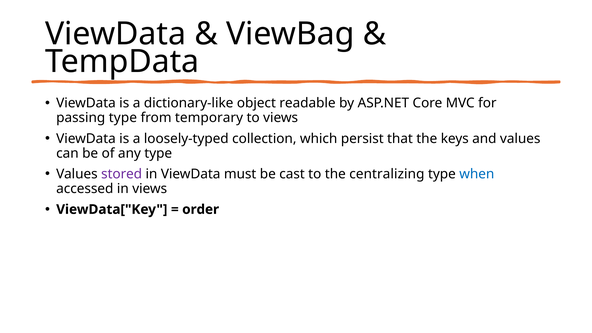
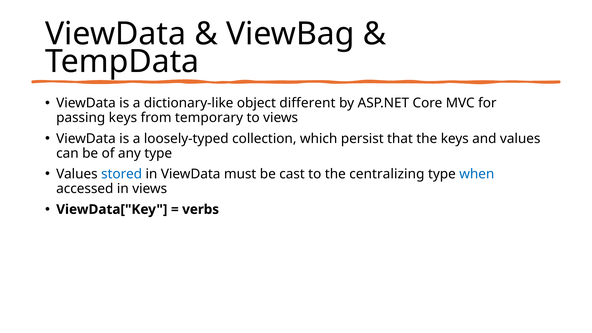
readable: readable -> different
passing type: type -> keys
stored colour: purple -> blue
order: order -> verbs
